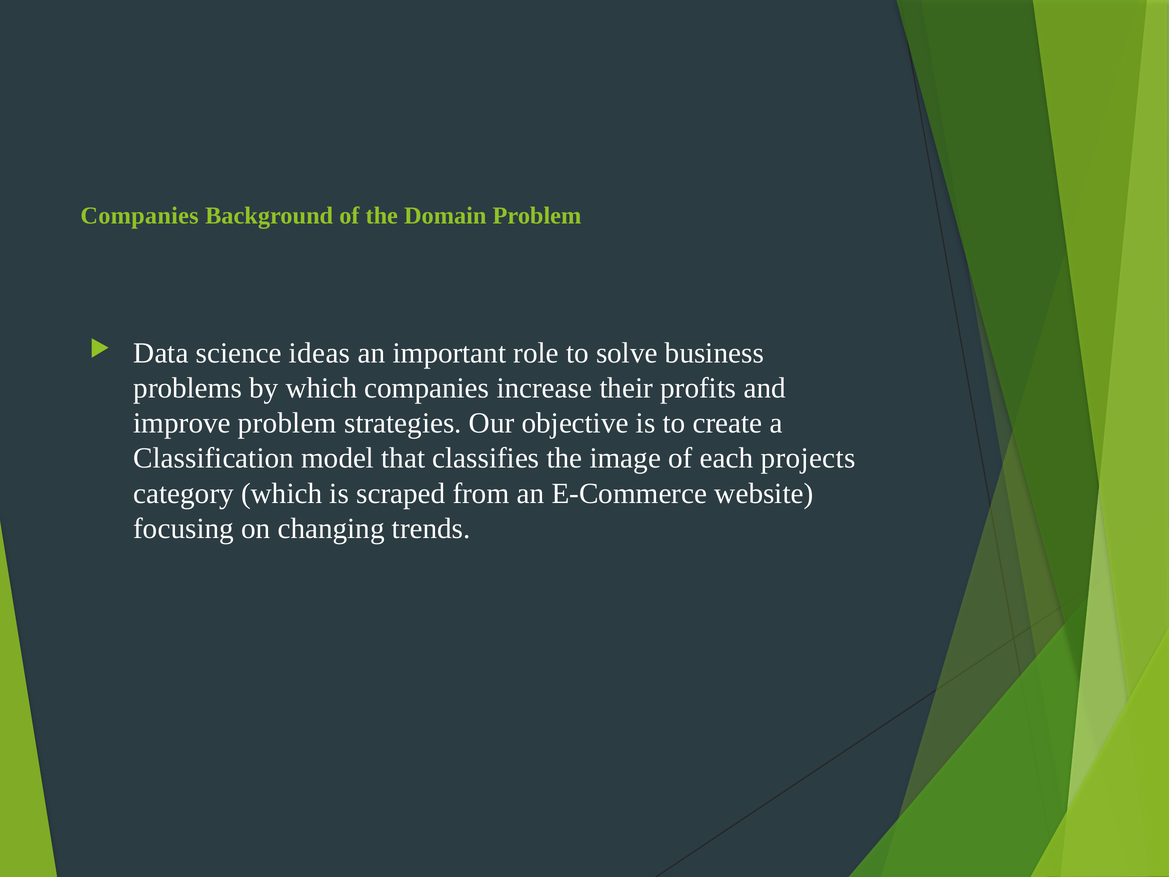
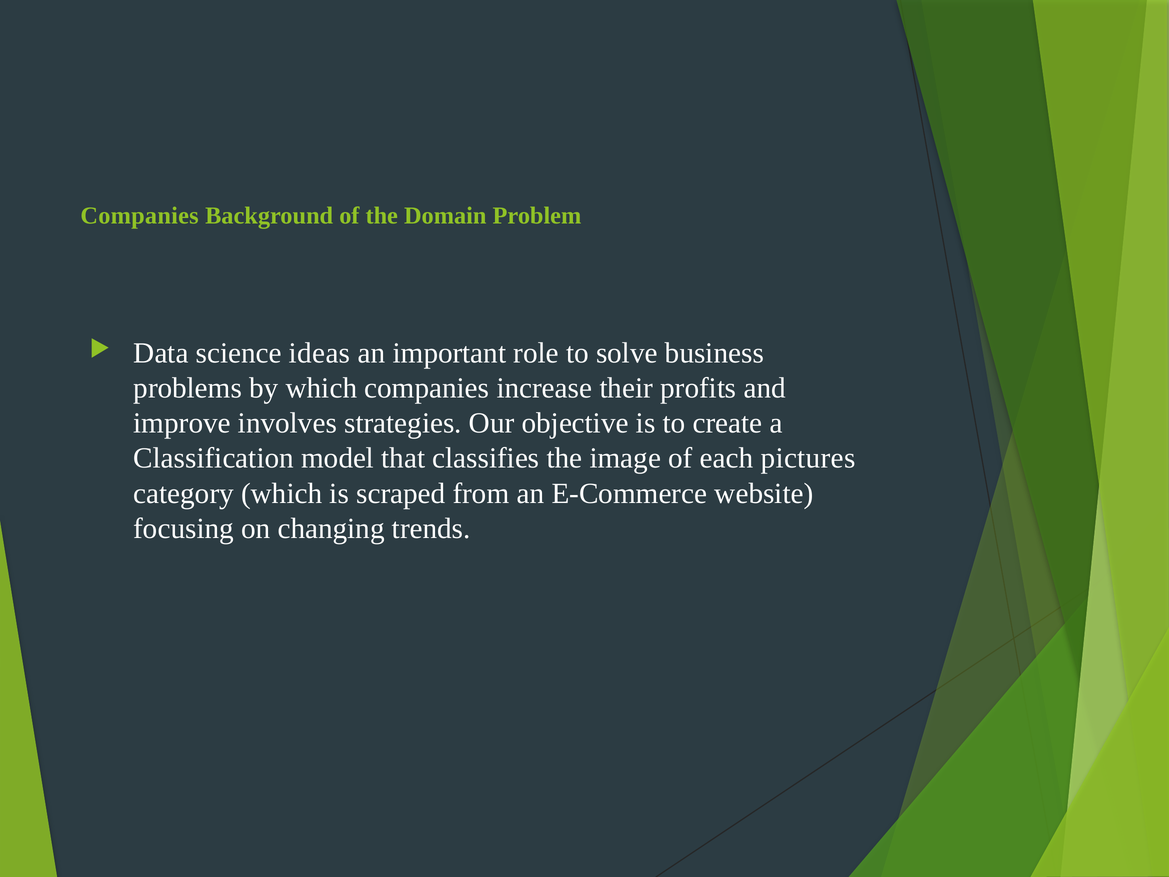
improve problem: problem -> involves
projects: projects -> pictures
